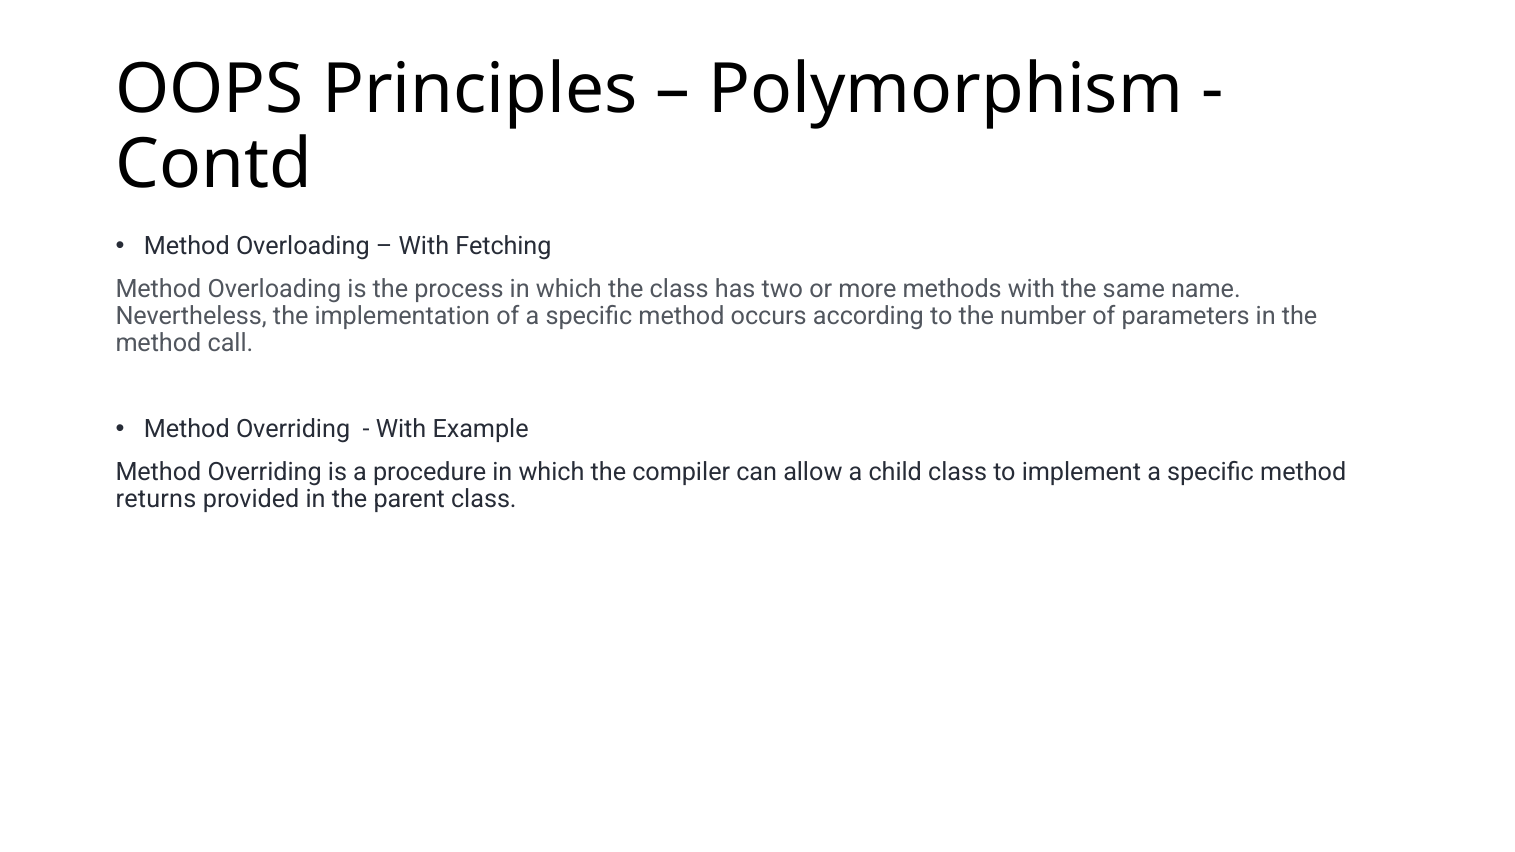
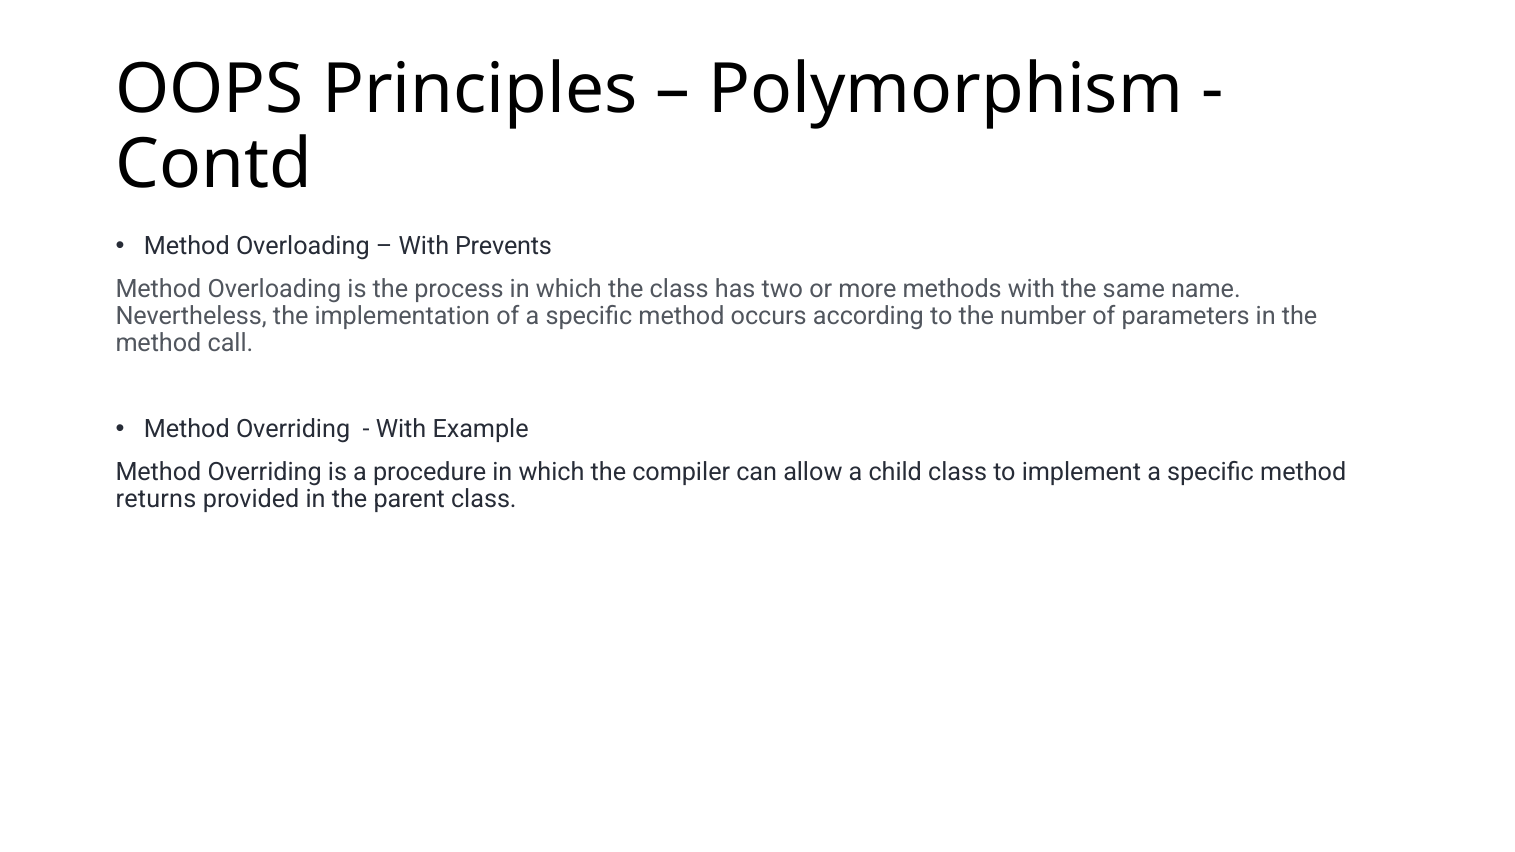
Fetching: Fetching -> Prevents
